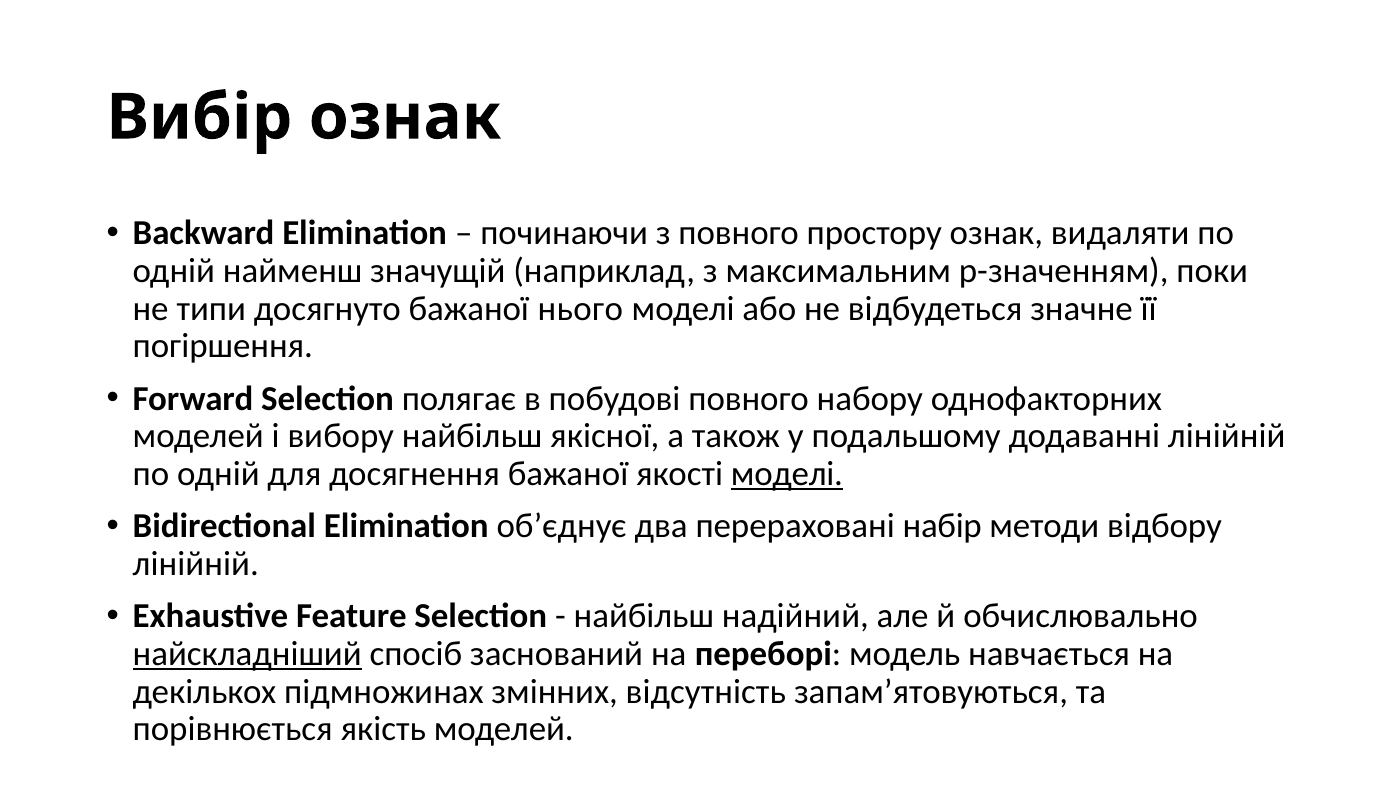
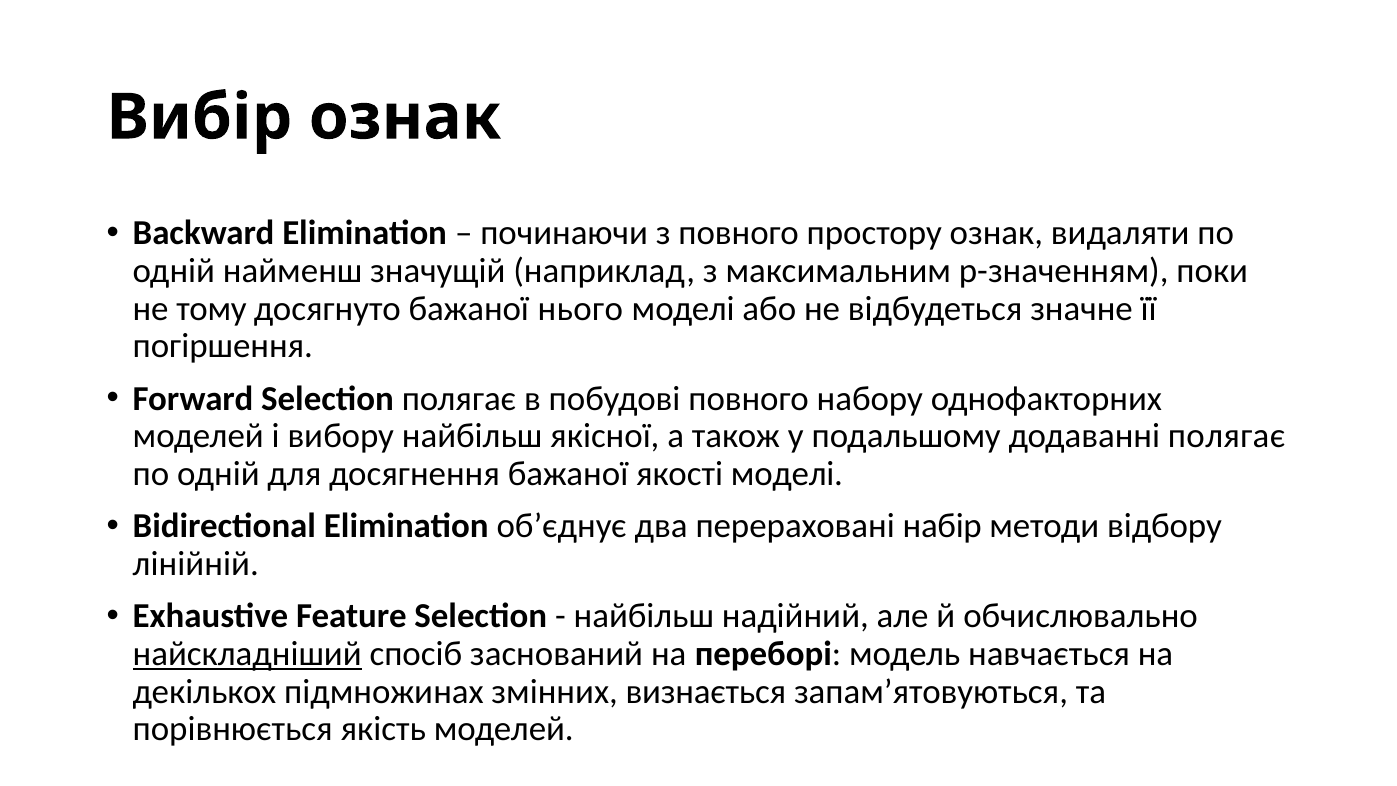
типи: типи -> тому
додаванні лінійній: лінійній -> полягає
моделі at (787, 474) underline: present -> none
відсутність: відсутність -> визнається
